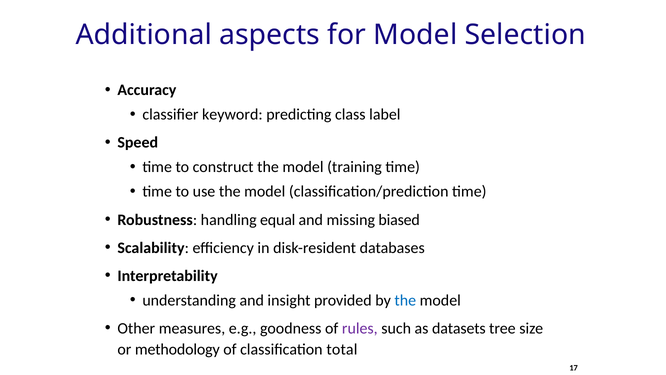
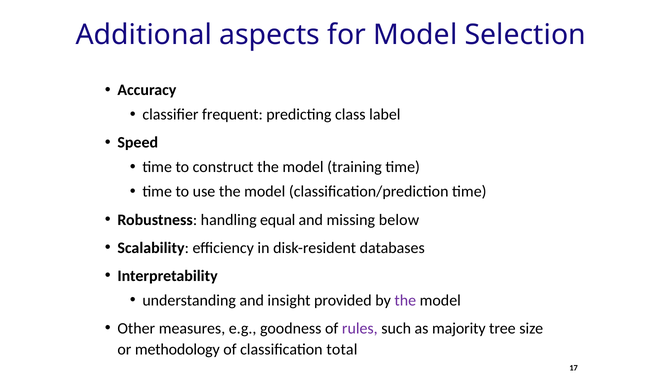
keyword: keyword -> frequent
biased: biased -> below
the at (405, 300) colour: blue -> purple
datasets: datasets -> majority
